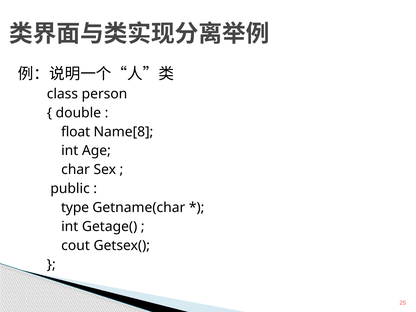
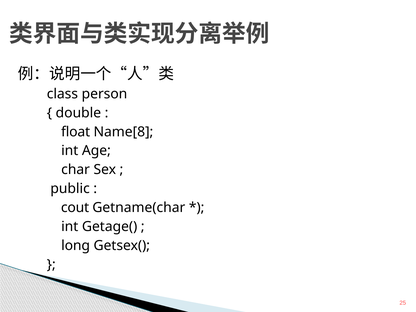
type: type -> cout
cout: cout -> long
